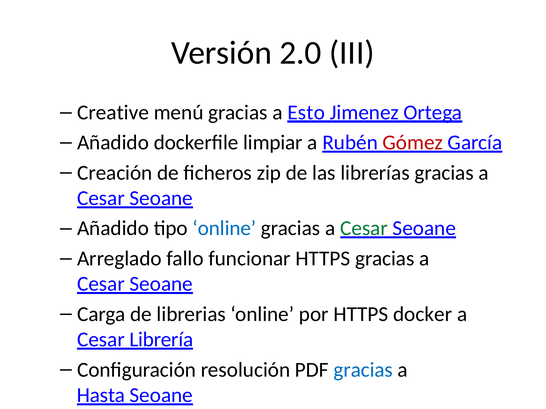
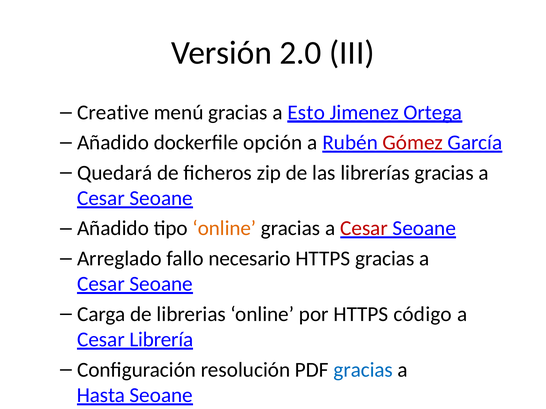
limpiar: limpiar -> opción
Creación: Creación -> Quedará
online at (224, 229) colour: blue -> orange
Cesar at (364, 229) colour: green -> red
funcionar: funcionar -> necesario
docker: docker -> código
